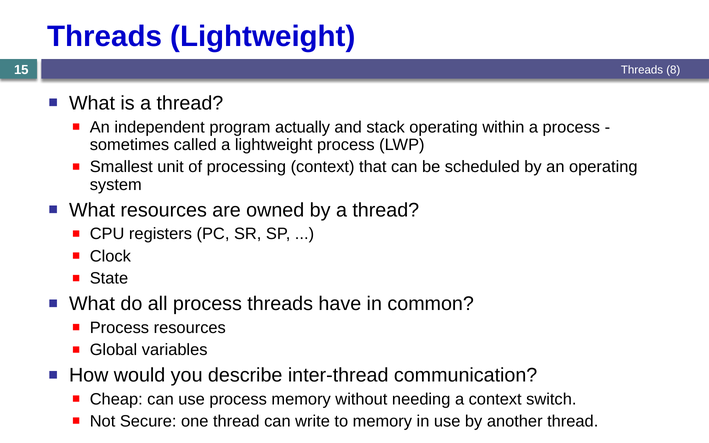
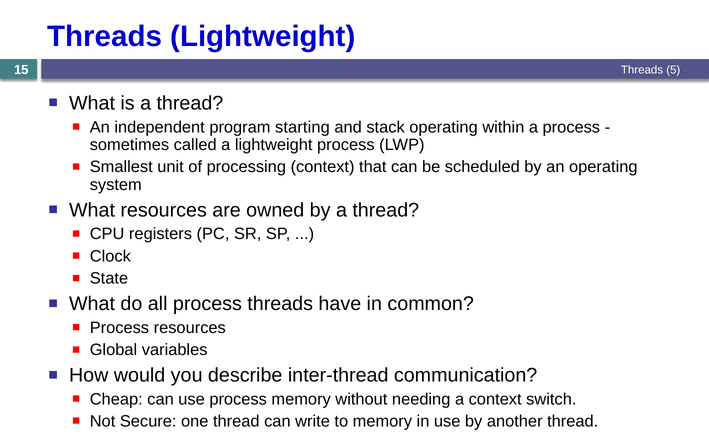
8: 8 -> 5
actually: actually -> starting
